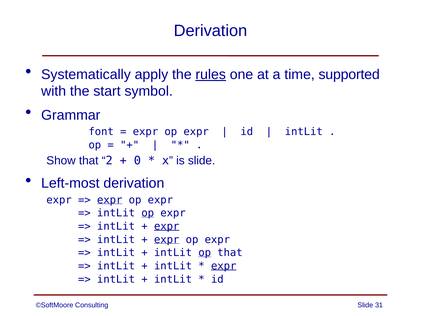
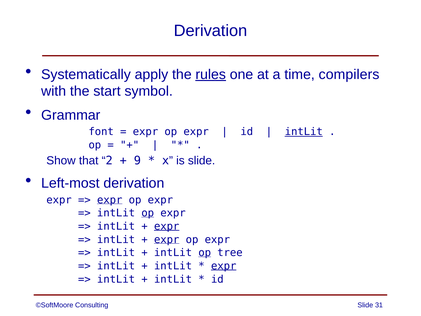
supported: supported -> compilers
intLit at (304, 132) underline: none -> present
0: 0 -> 9
op that: that -> tree
